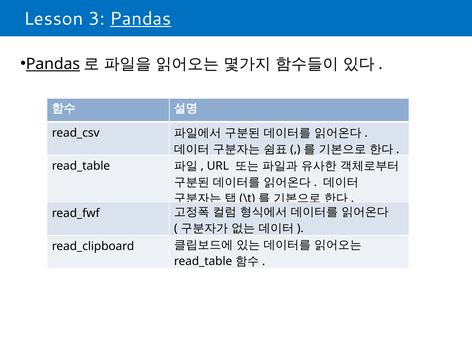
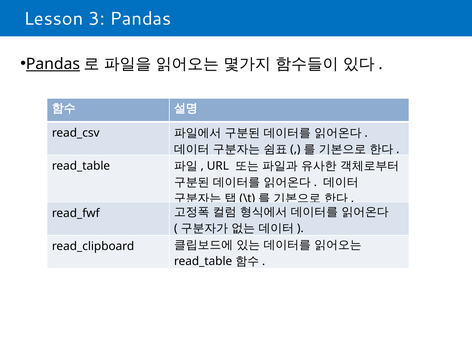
Pandas at (141, 19) underline: present -> none
